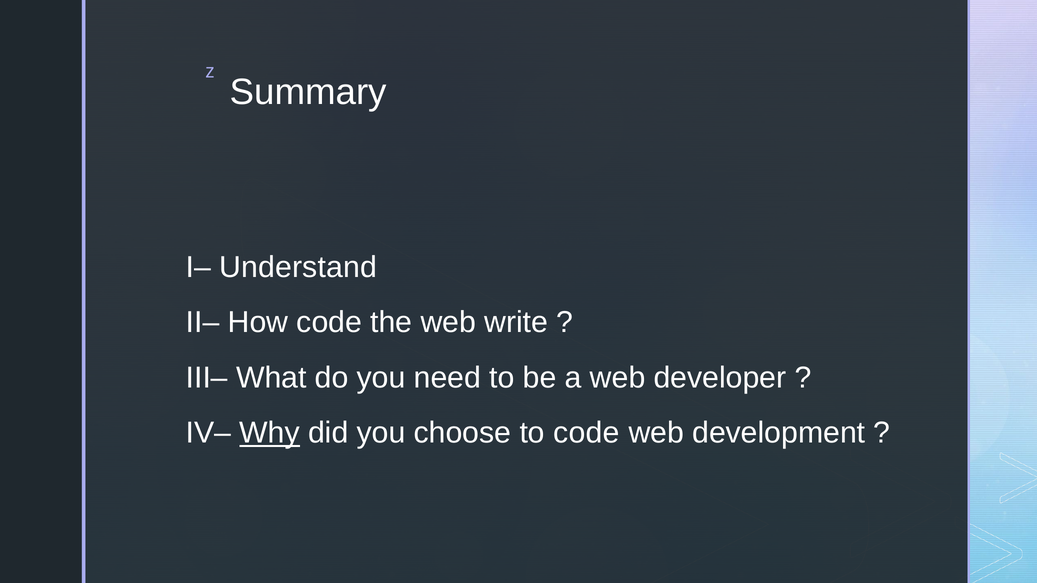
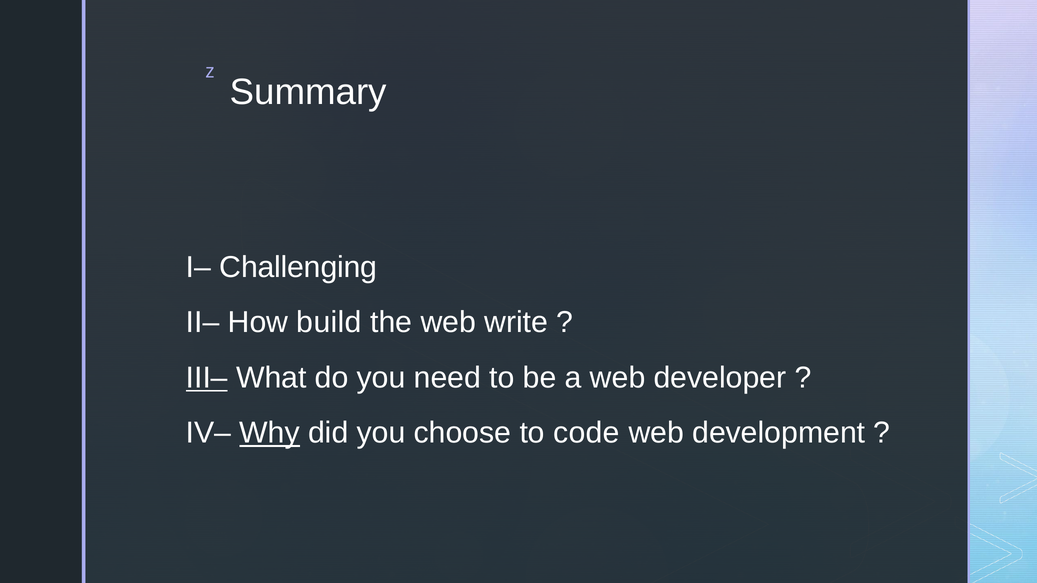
Understand: Understand -> Challenging
How code: code -> build
III– underline: none -> present
